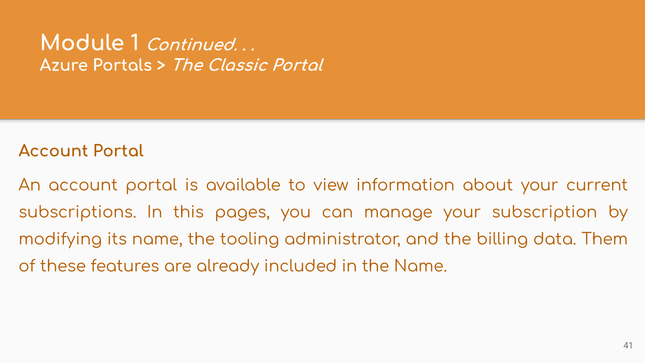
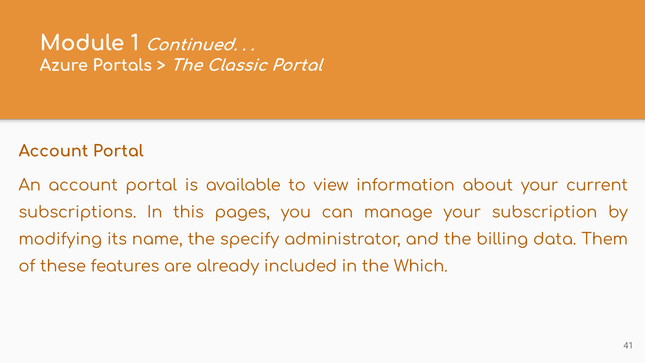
tooling: tooling -> specify
the Name: Name -> Which
